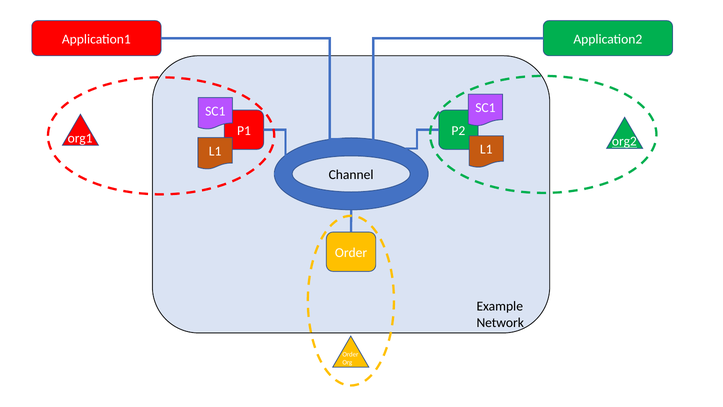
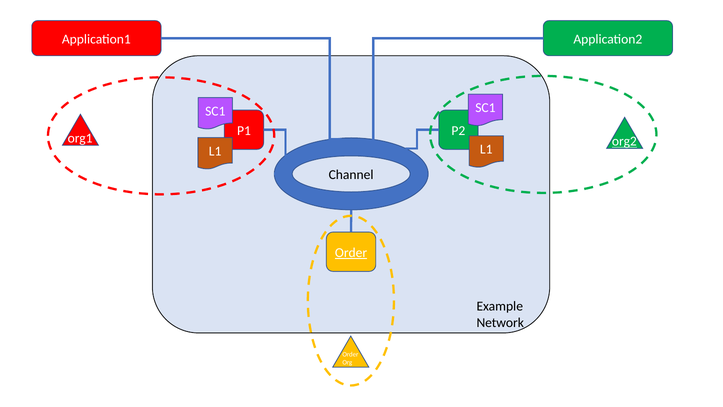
Order at (351, 252) underline: none -> present
